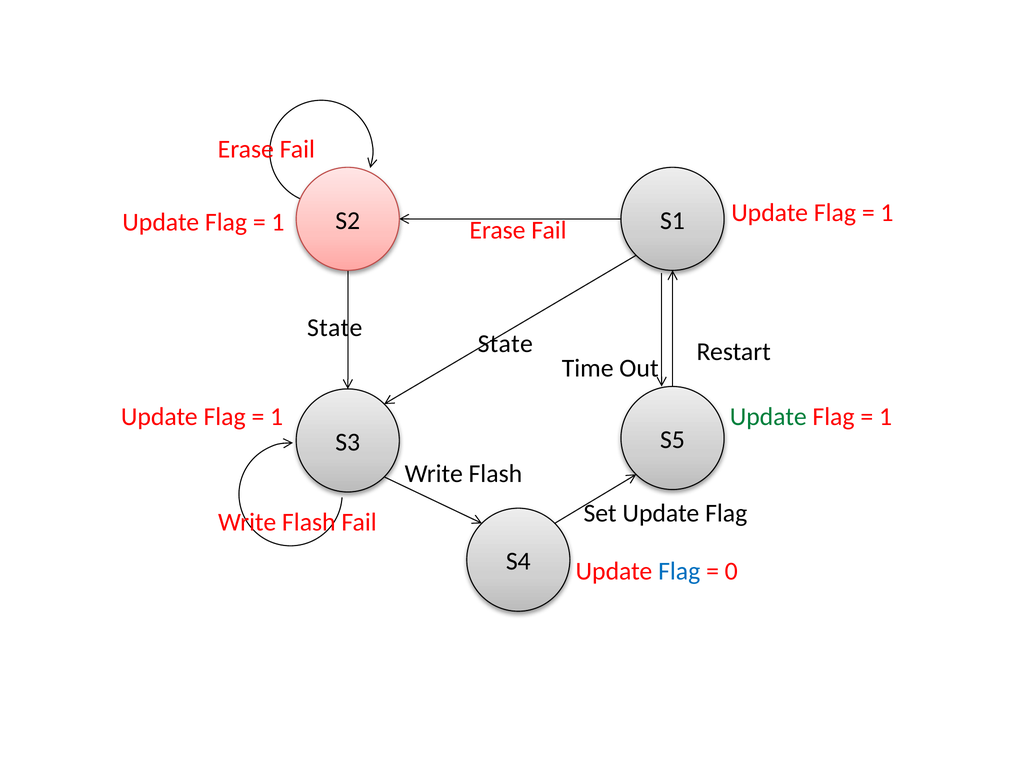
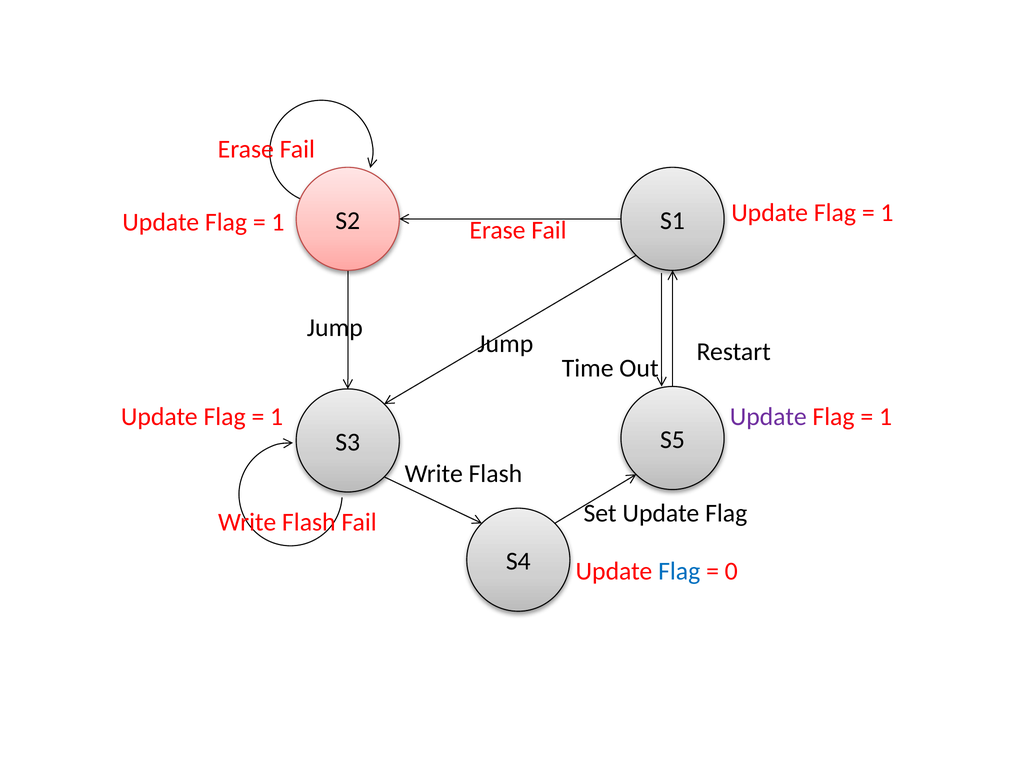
State at (335, 328): State -> Jump
State at (505, 344): State -> Jump
Update at (768, 417) colour: green -> purple
